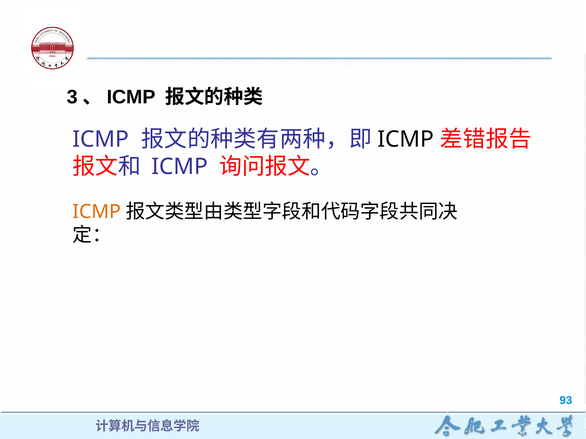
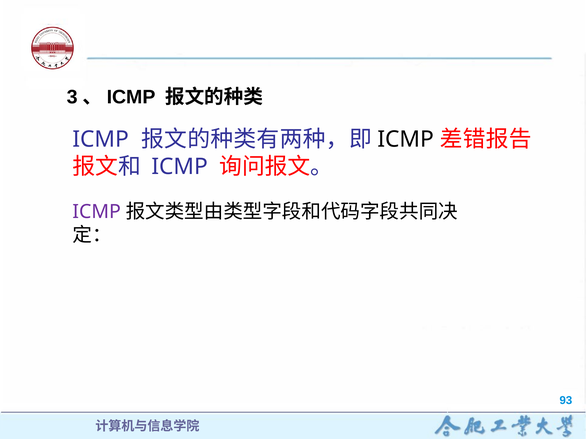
ICMP at (97, 212) colour: orange -> purple
